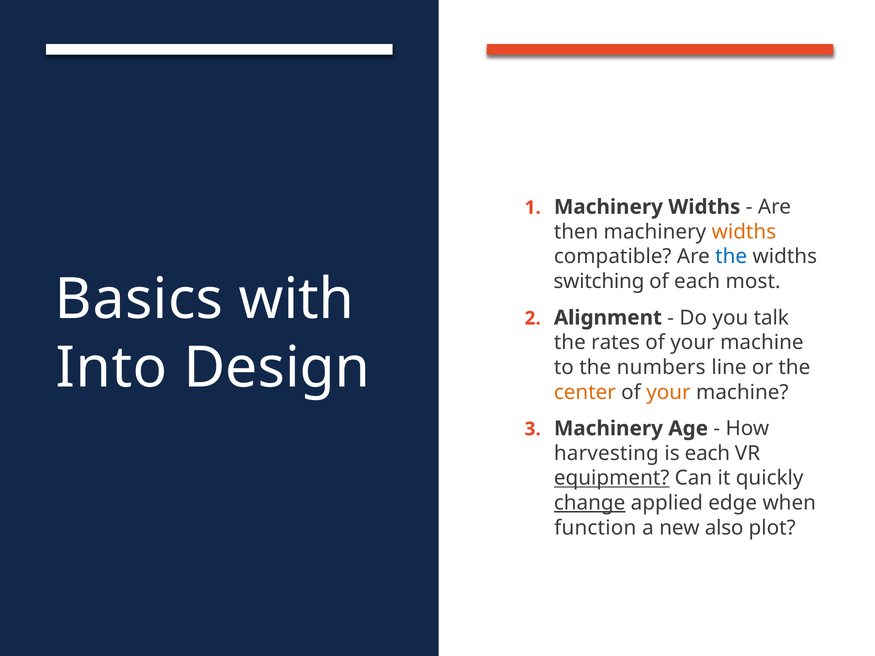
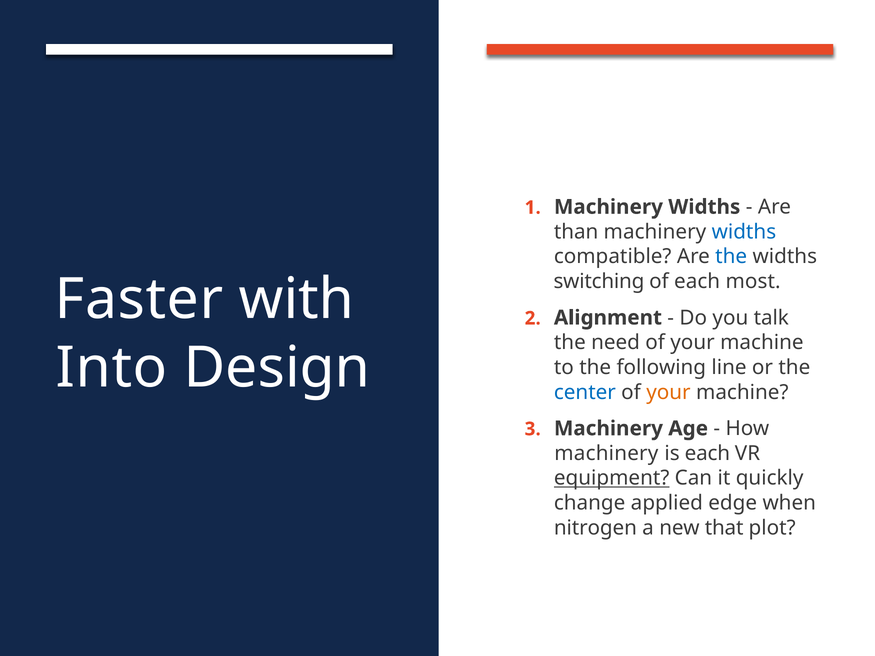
then: then -> than
widths at (744, 232) colour: orange -> blue
Basics: Basics -> Faster
rates: rates -> need
numbers: numbers -> following
center colour: orange -> blue
harvesting at (606, 453): harvesting -> machinery
change underline: present -> none
function: function -> nitrogen
also: also -> that
